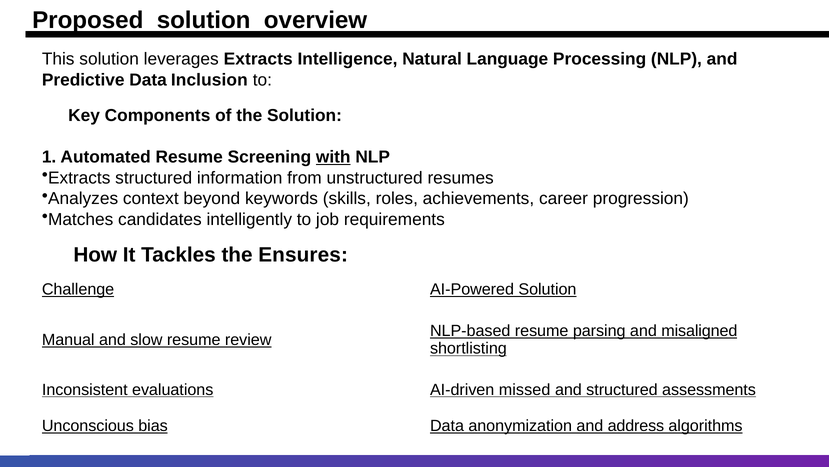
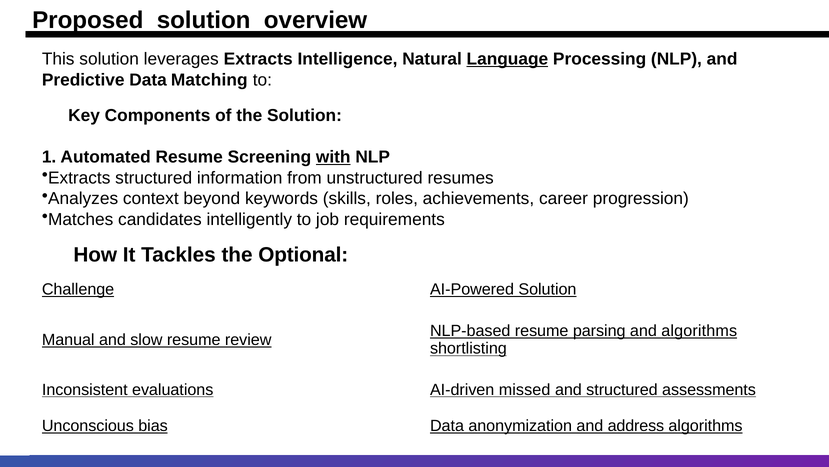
Language underline: none -> present
Inclusion: Inclusion -> Matching
Ensures: Ensures -> Optional
and misaligned: misaligned -> algorithms
